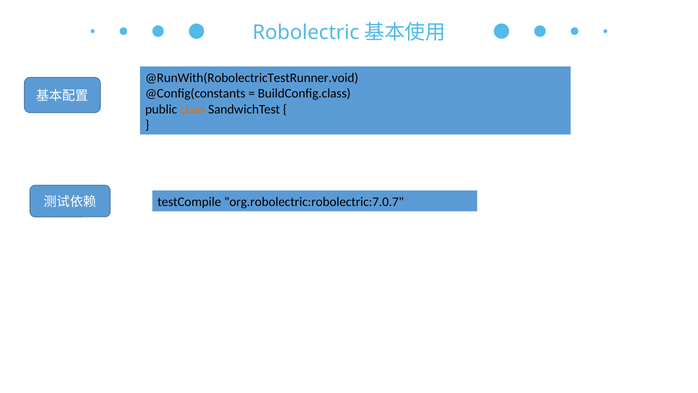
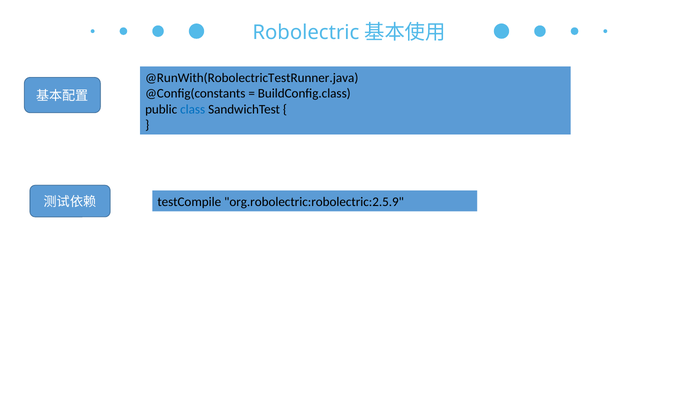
@RunWith(RobolectricTestRunner.void: @RunWith(RobolectricTestRunner.void -> @RunWith(RobolectricTestRunner.java
class colour: orange -> blue
org.robolectric:robolectric:7.0.7: org.robolectric:robolectric:7.0.7 -> org.robolectric:robolectric:2.5.9
